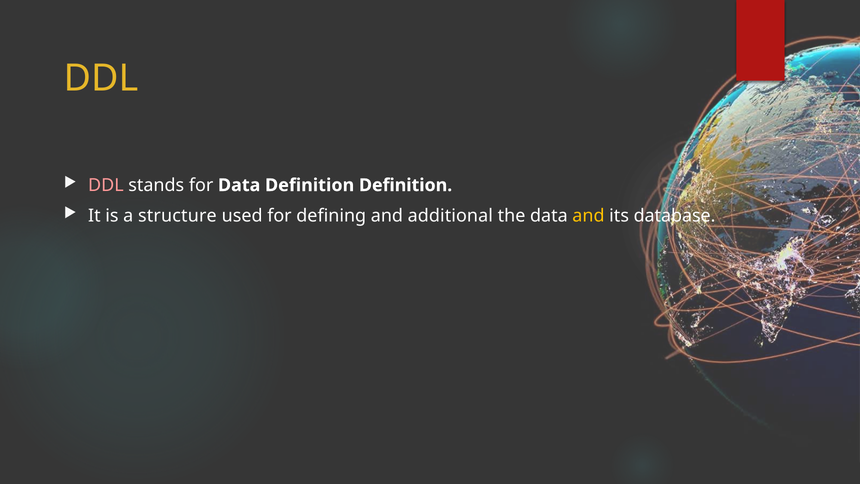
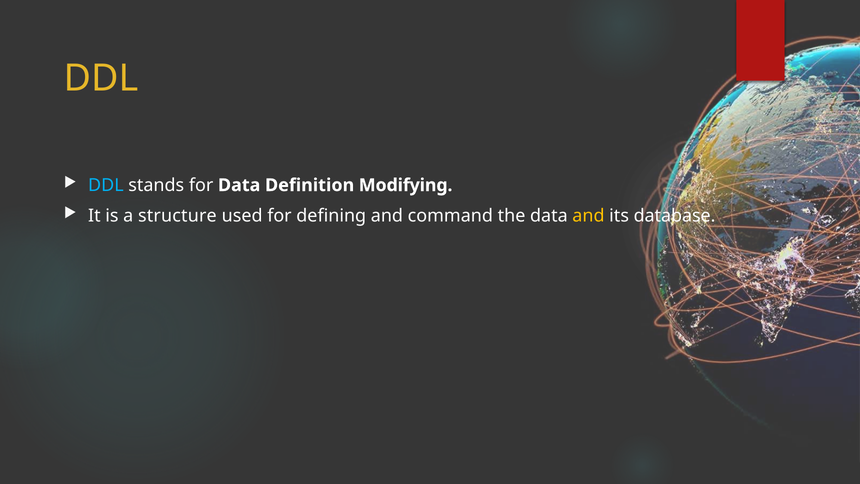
DDL at (106, 185) colour: pink -> light blue
Definition Definition: Definition -> Modifying
additional: additional -> command
